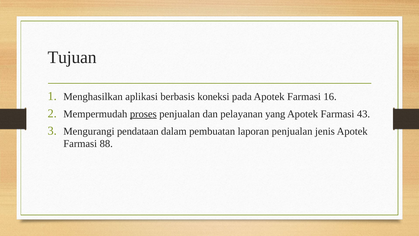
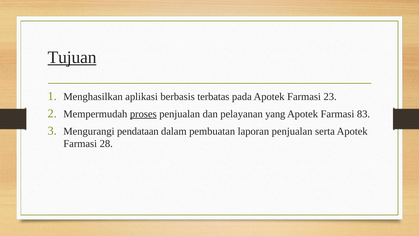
Tujuan underline: none -> present
koneksi: koneksi -> terbatas
16: 16 -> 23
43: 43 -> 83
jenis: jenis -> serta
88: 88 -> 28
